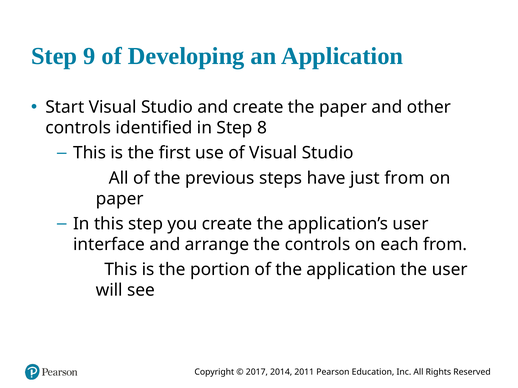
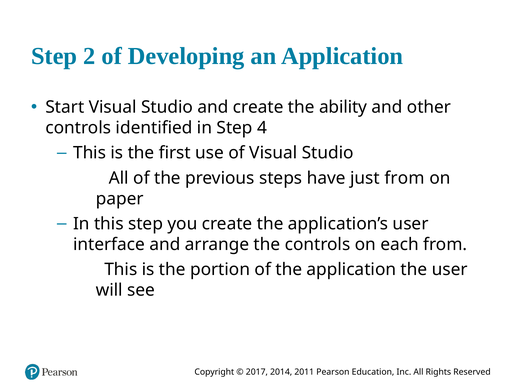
9: 9 -> 2
the paper: paper -> ability
8: 8 -> 4
